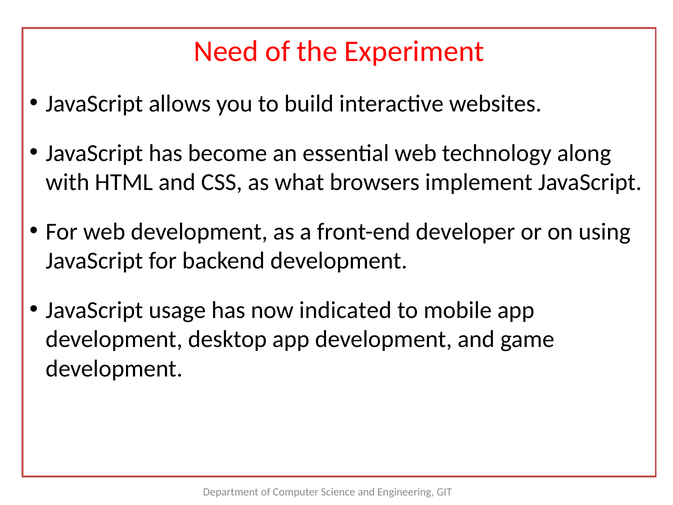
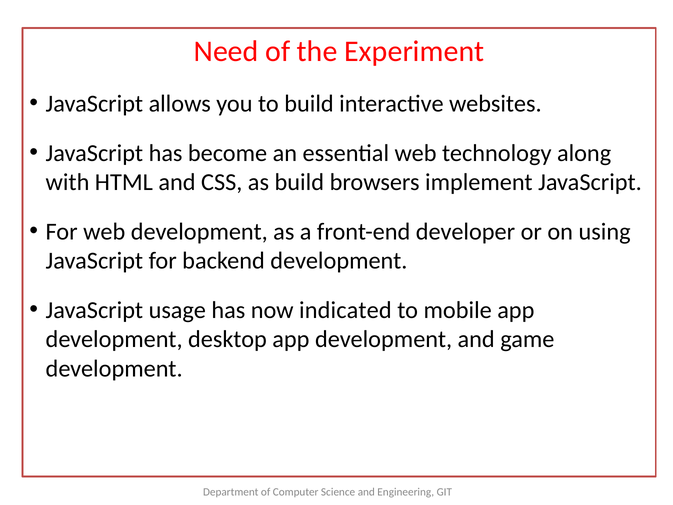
as what: what -> build
